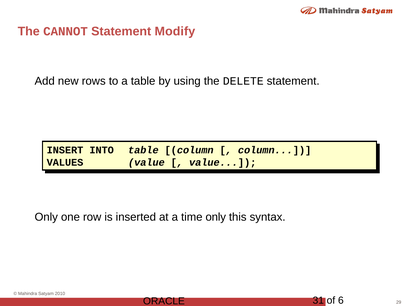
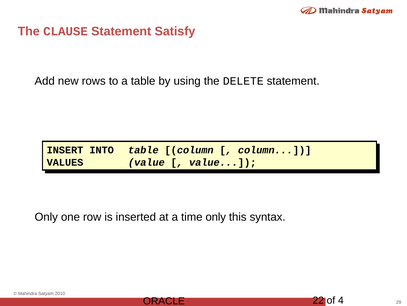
CANNOT: CANNOT -> CLAUSE
Modify: Modify -> Satisfy
31: 31 -> 22
6: 6 -> 4
